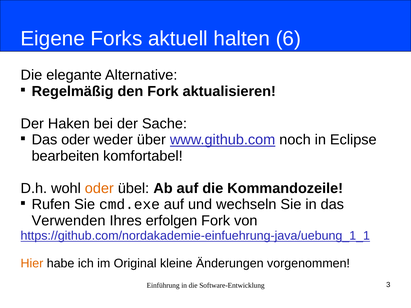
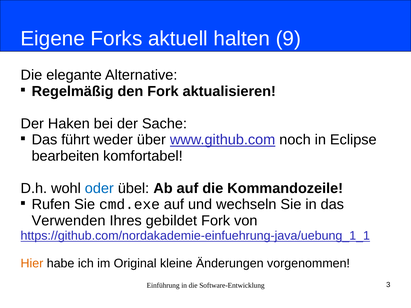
6: 6 -> 9
Das oder: oder -> führt
oder at (99, 188) colour: orange -> blue
erfolgen: erfolgen -> gebildet
